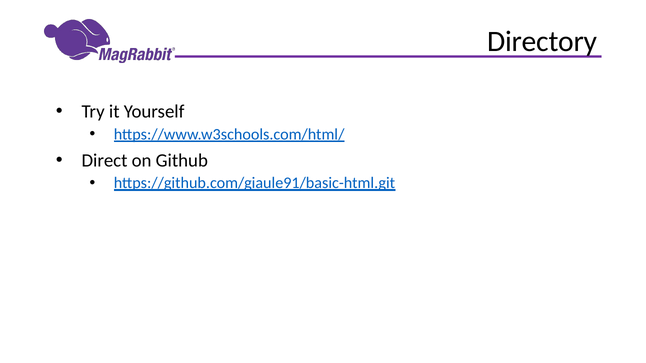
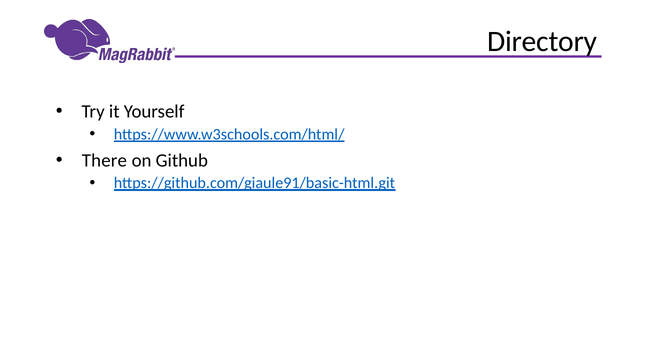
Direct: Direct -> There
